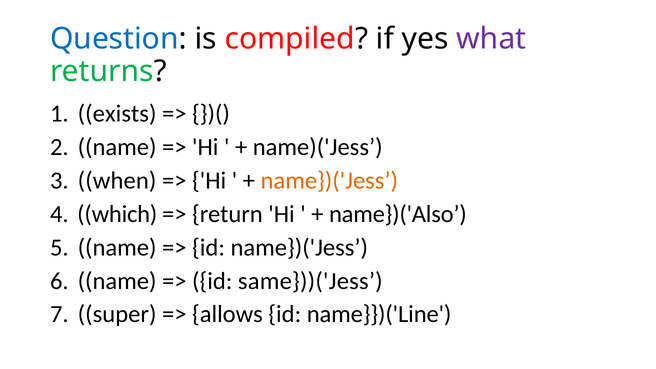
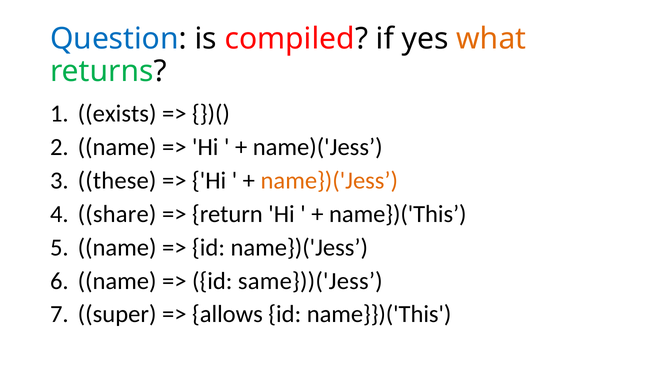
what colour: purple -> orange
when: when -> these
which: which -> share
name})('Also: name})('Also -> name})('This
name}})('Line: name}})('Line -> name}})('This
